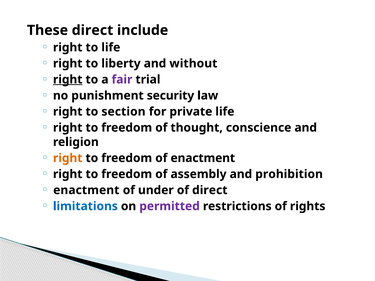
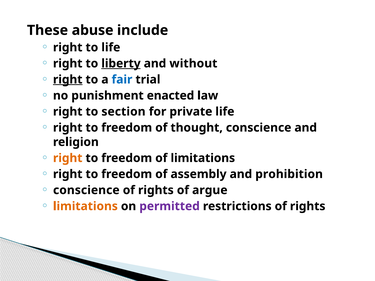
These direct: direct -> abuse
liberty underline: none -> present
fair colour: purple -> blue
security: security -> enacted
of enactment: enactment -> limitations
enactment at (86, 190): enactment -> conscience
under at (156, 190): under -> rights
of direct: direct -> argue
limitations at (85, 206) colour: blue -> orange
